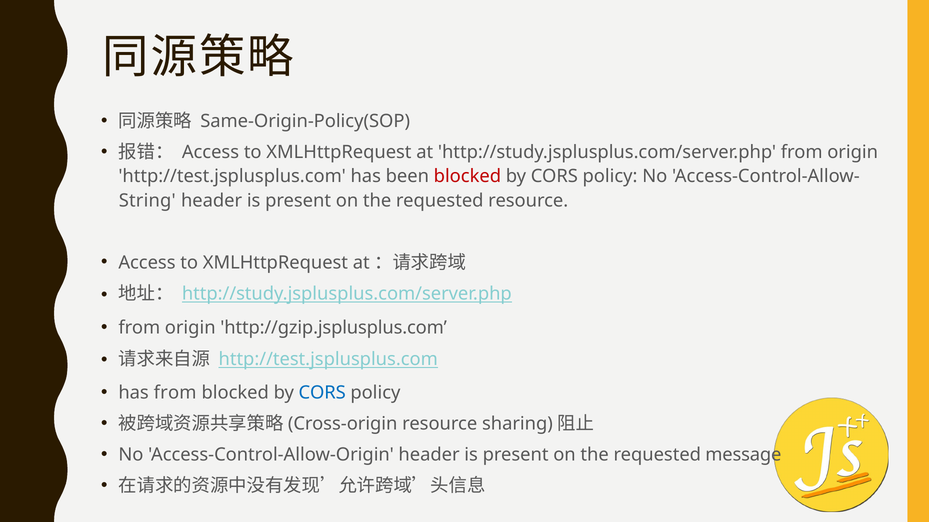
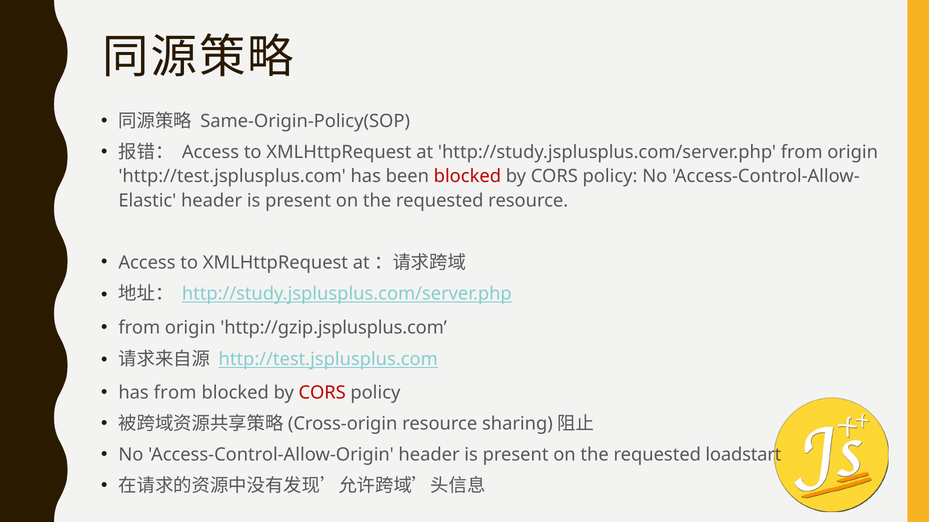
String: String -> Elastic
CORS at (322, 393) colour: blue -> red
message: message -> loadstart
